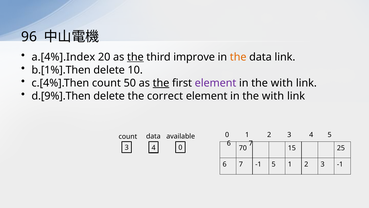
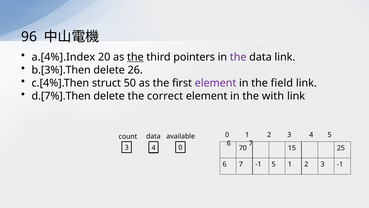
improve: improve -> pointers
the at (238, 57) colour: orange -> purple
b.[1%].Then: b.[1%].Then -> b.[3%].Then
10: 10 -> 26
c.[4%].Then count: count -> struct
the at (161, 83) underline: present -> none
with at (282, 83): with -> field
d.[9%].Then: d.[9%].Then -> d.[7%].Then
